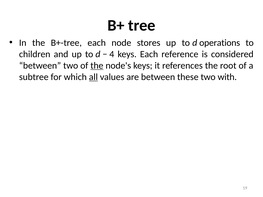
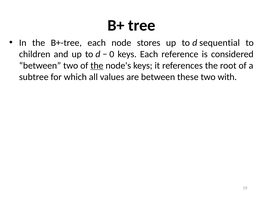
operations: operations -> sequential
4: 4 -> 0
all underline: present -> none
